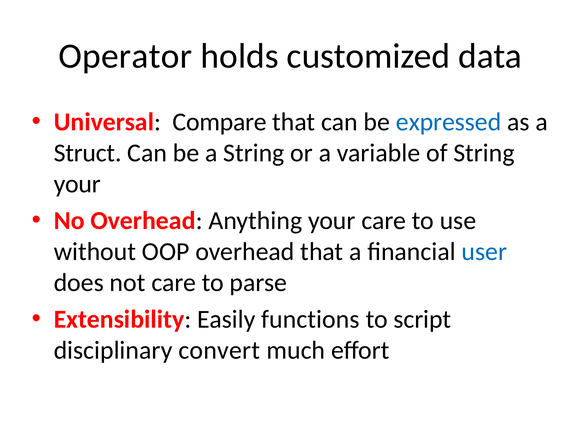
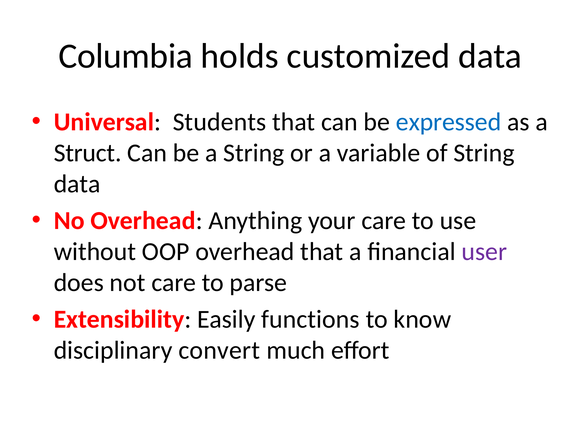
Operator: Operator -> Columbia
Compare: Compare -> Students
your at (77, 184): your -> data
user colour: blue -> purple
script: script -> know
